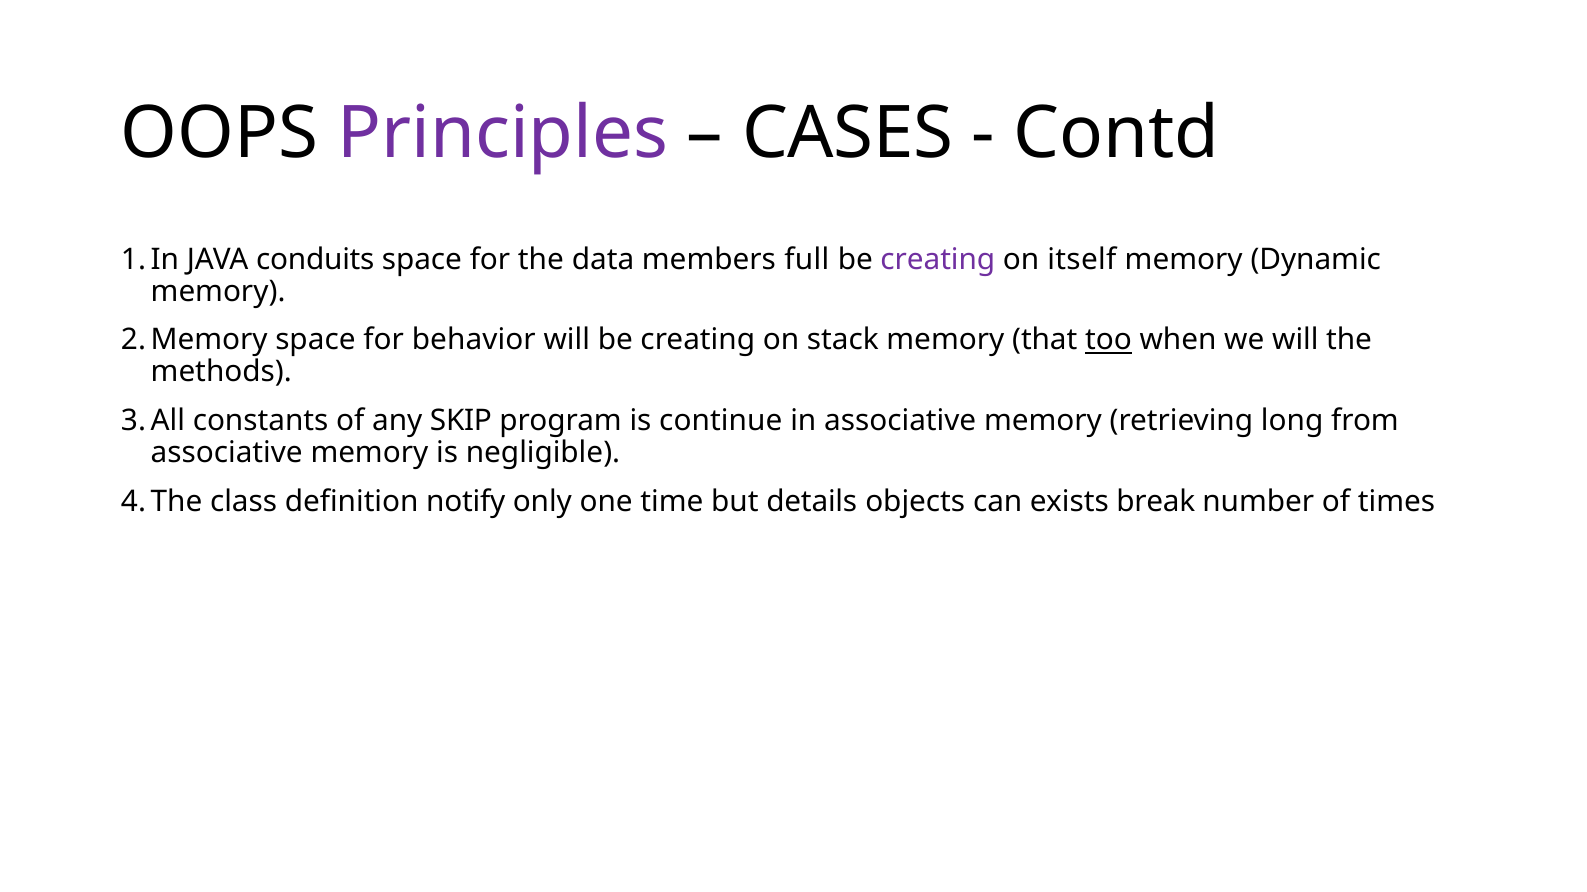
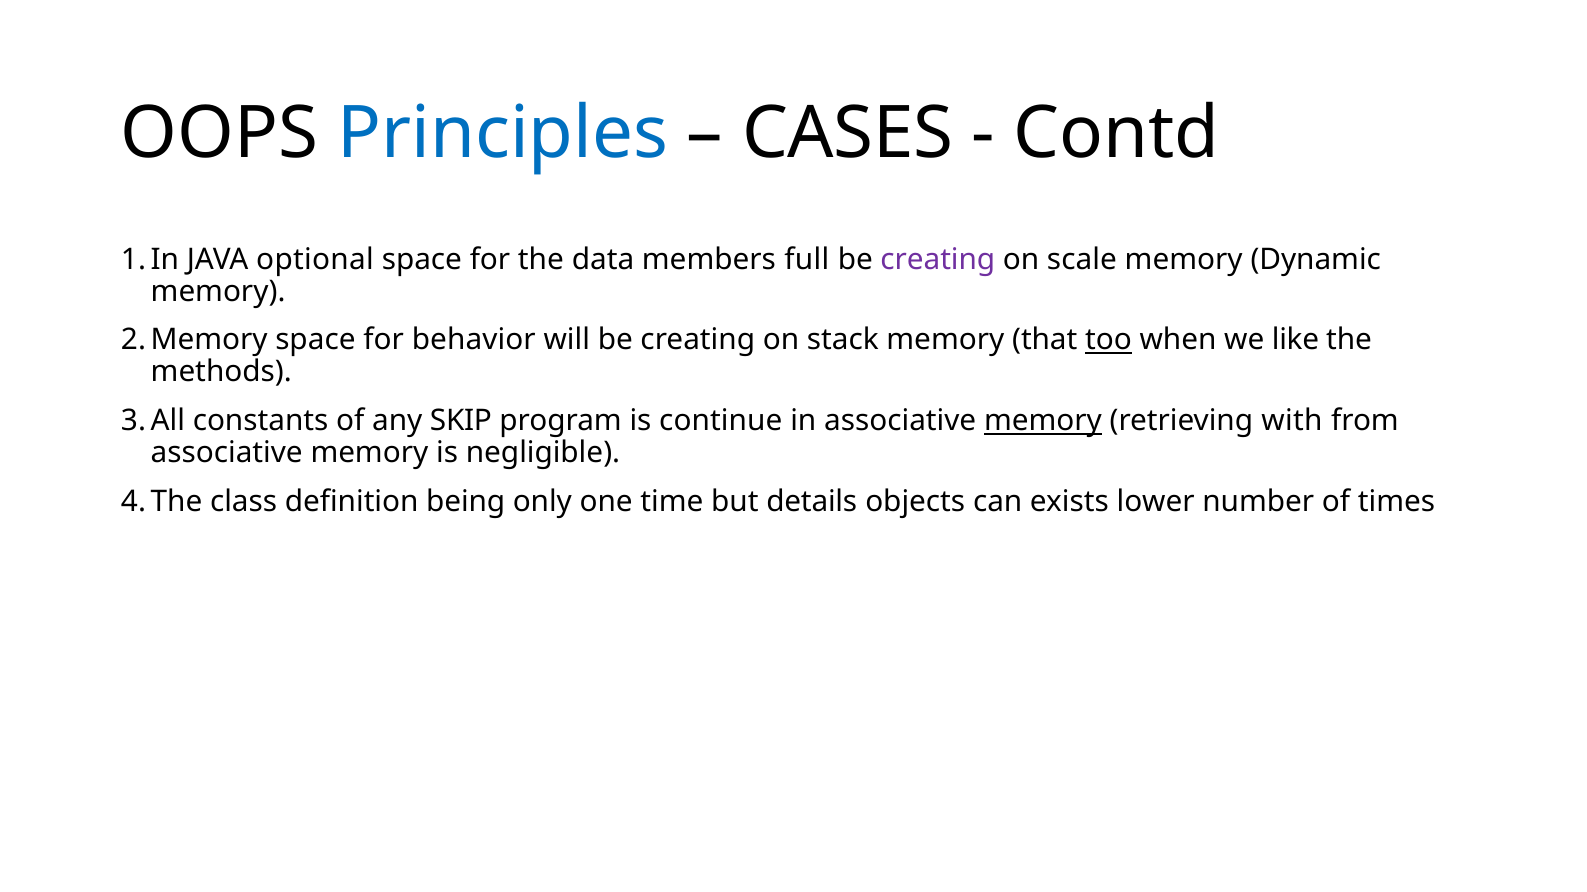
Principles colour: purple -> blue
conduits: conduits -> optional
itself: itself -> scale
we will: will -> like
memory at (1043, 421) underline: none -> present
long: long -> with
notify: notify -> being
break: break -> lower
